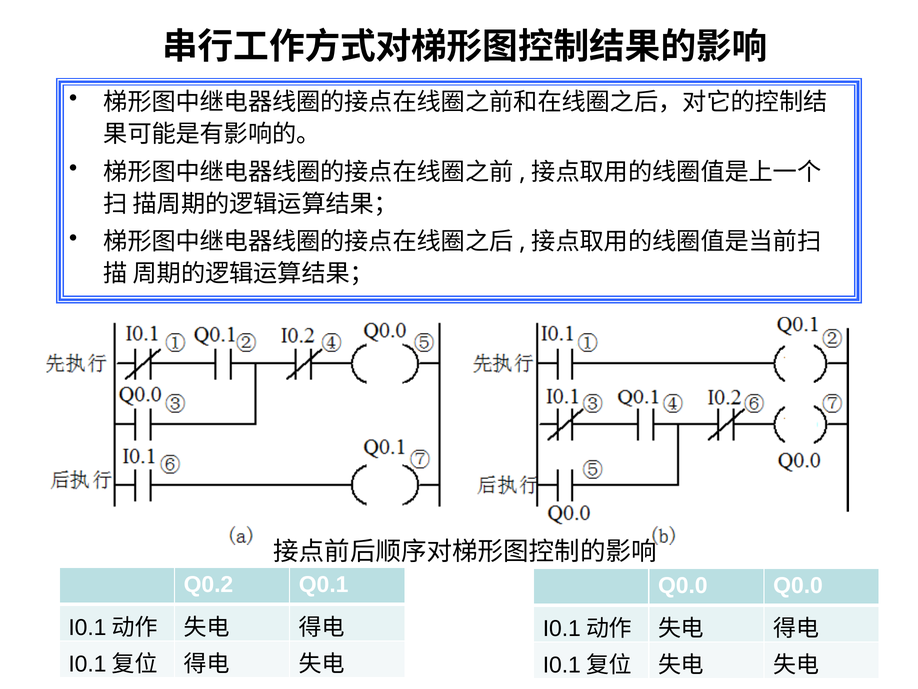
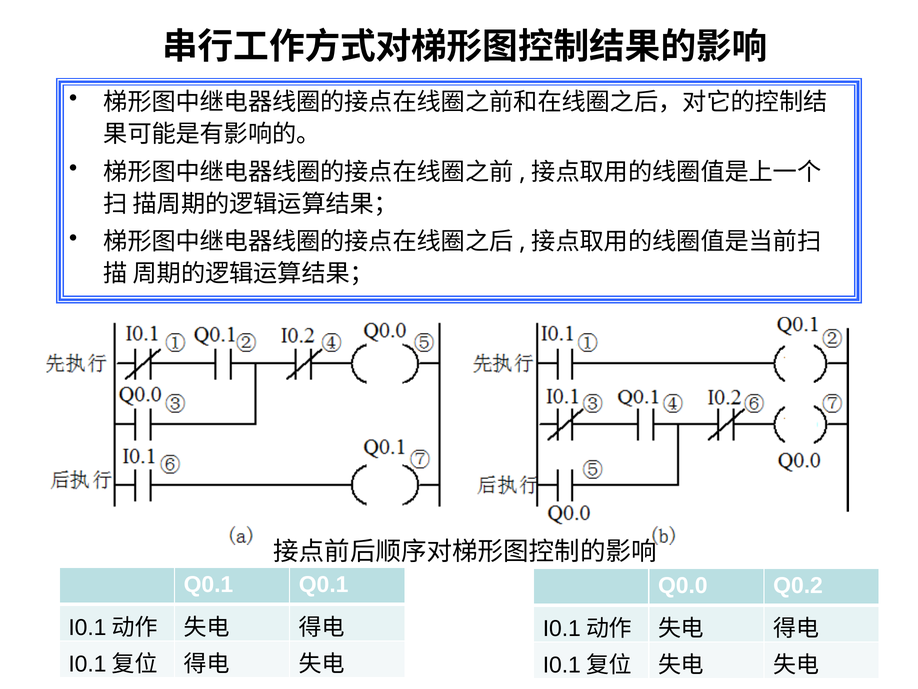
Q0.2 at (208, 584): Q0.2 -> Q0.1
Q0.0 Q0.0: Q0.0 -> Q0.2
